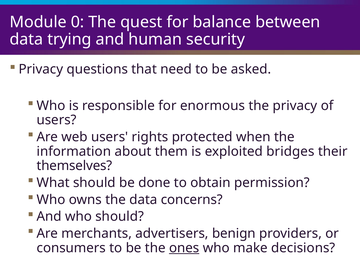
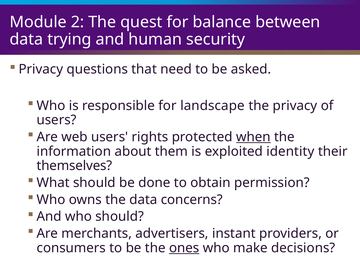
0: 0 -> 2
enormous: enormous -> landscape
when underline: none -> present
bridges: bridges -> identity
benign: benign -> instant
